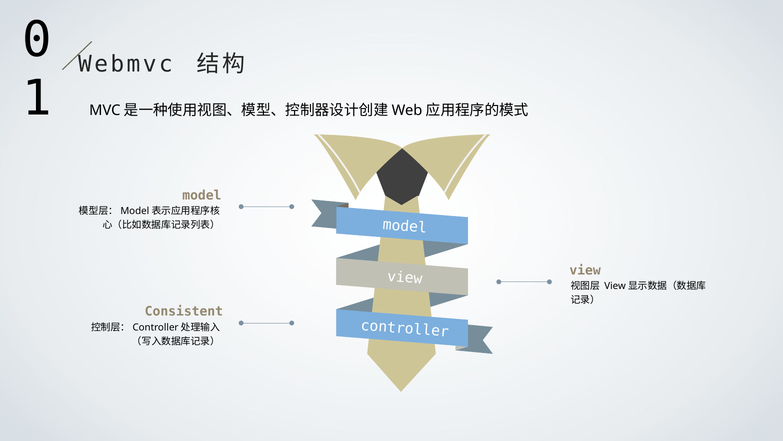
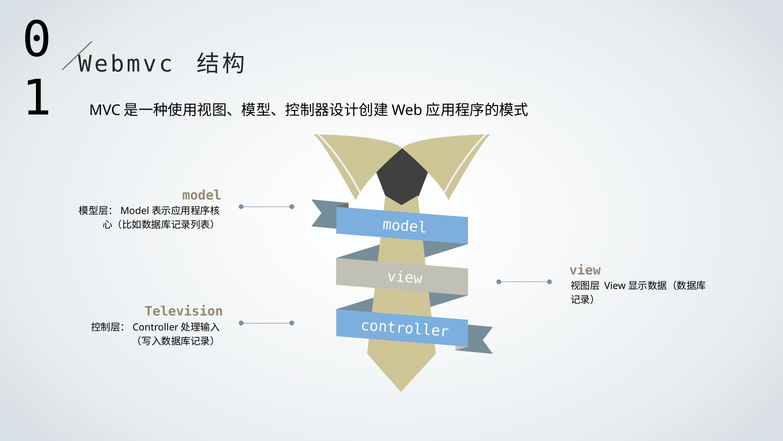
Consistent: Consistent -> Television
